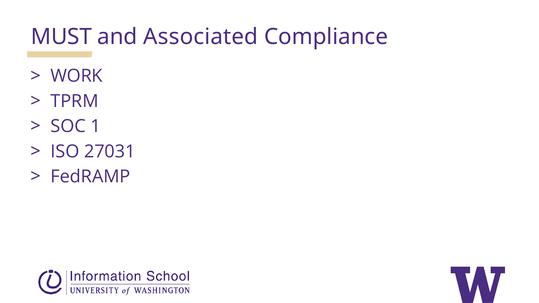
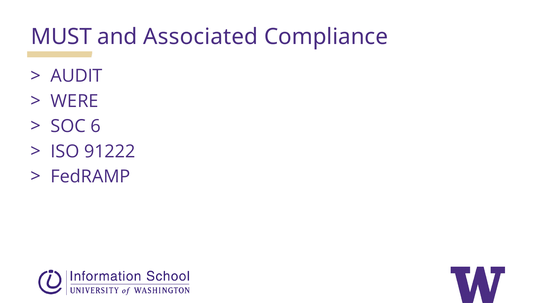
WORK: WORK -> AUDIT
TPRM: TPRM -> WERE
1: 1 -> 6
27031: 27031 -> 91222
